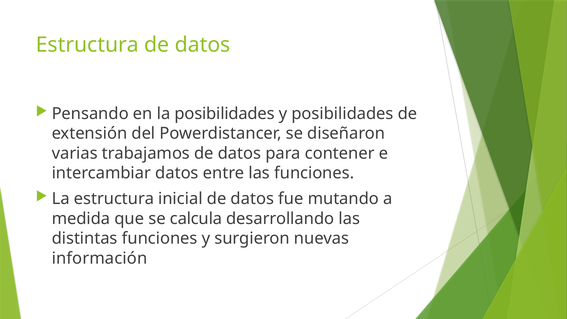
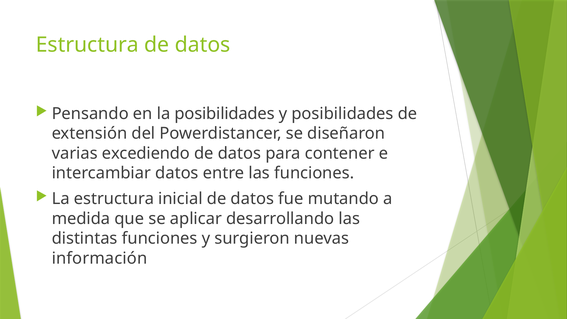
trabajamos: trabajamos -> excediendo
calcula: calcula -> aplicar
